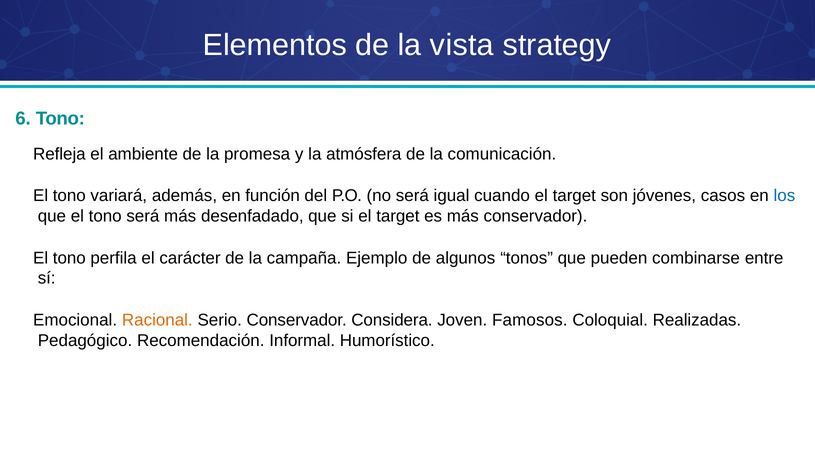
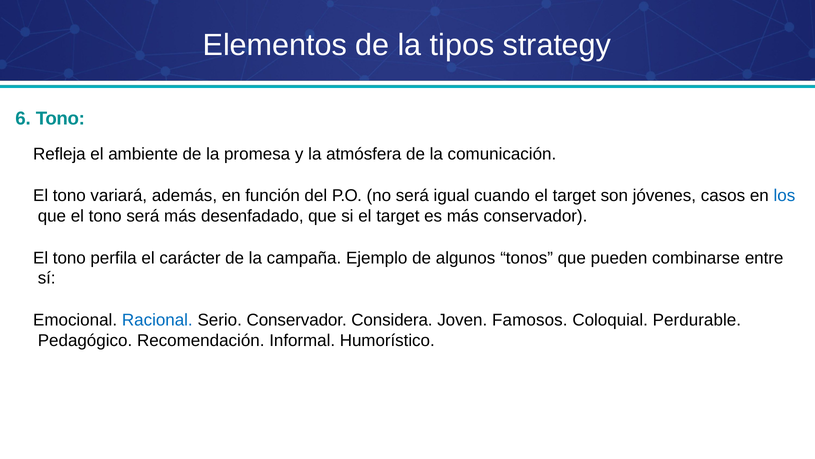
vista: vista -> tipos
Racional colour: orange -> blue
Realizadas: Realizadas -> Perdurable
